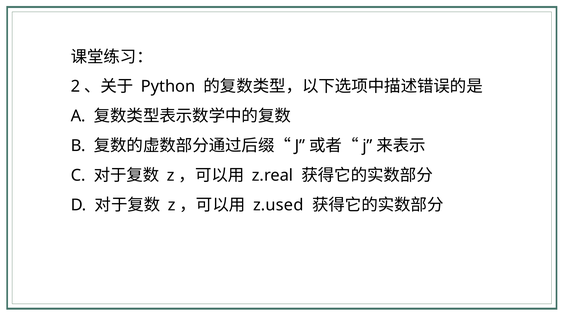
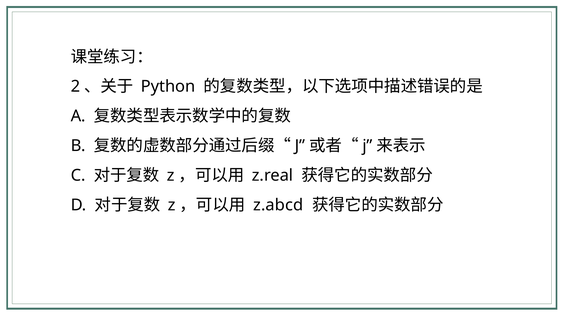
z.used: z.used -> z.abcd
